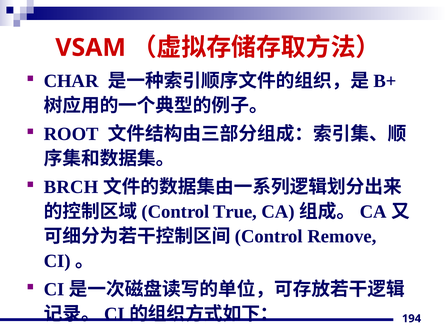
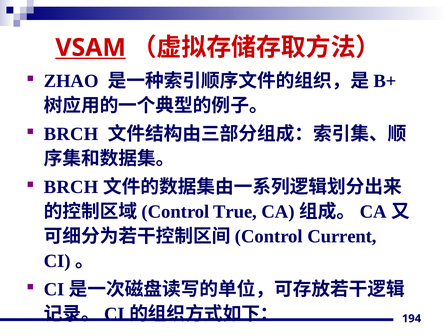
VSAM underline: none -> present
CHAR: CHAR -> ZHAO
ROOT at (71, 134): ROOT -> BRCH
Remove: Remove -> Current
